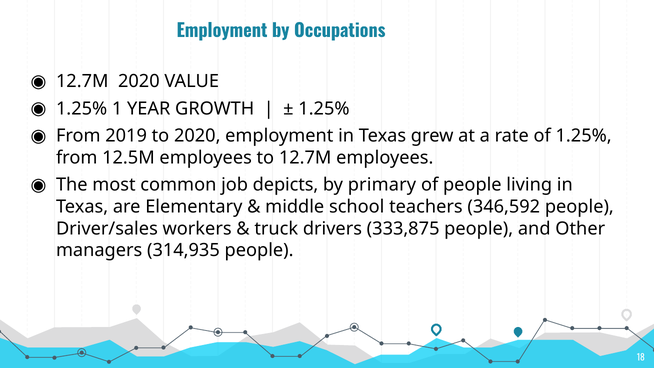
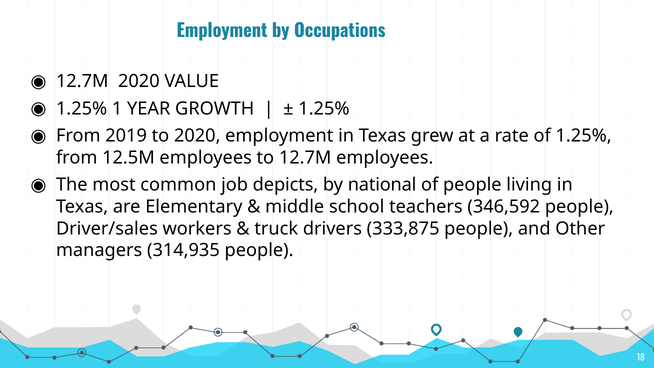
primary: primary -> national
